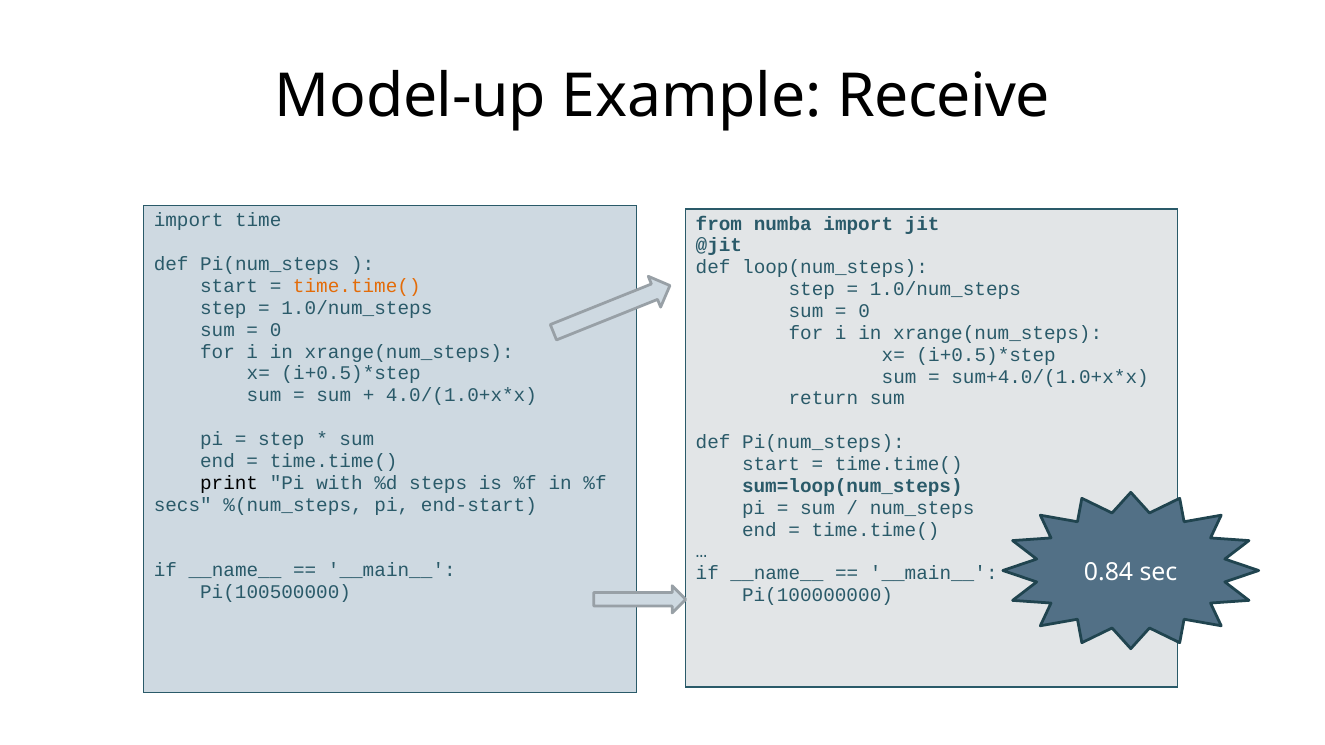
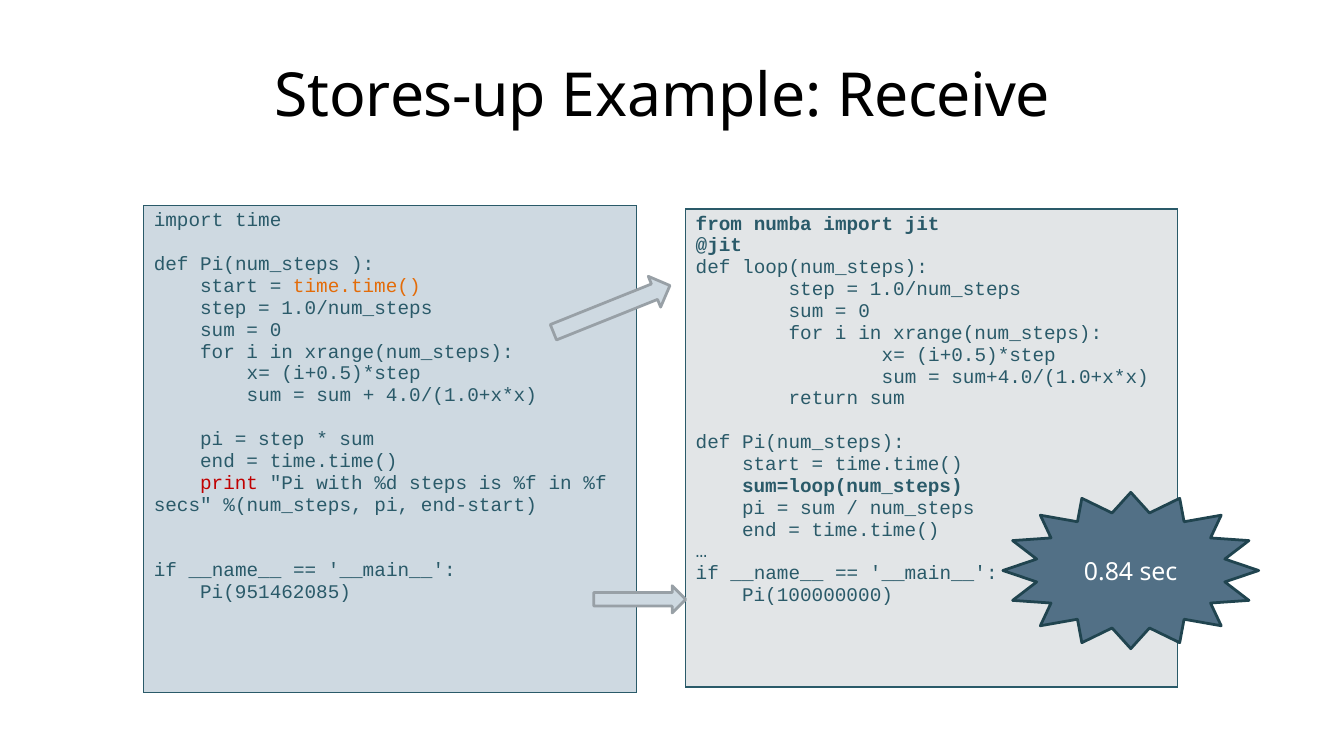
Model-up: Model-up -> Stores-up
print colour: black -> red
Pi(100500000: Pi(100500000 -> Pi(951462085
